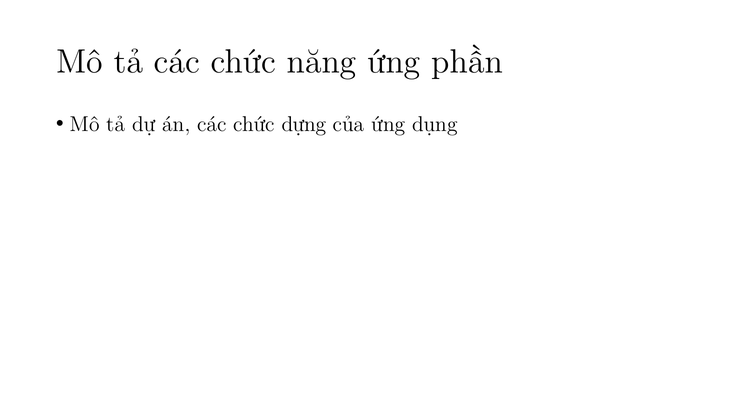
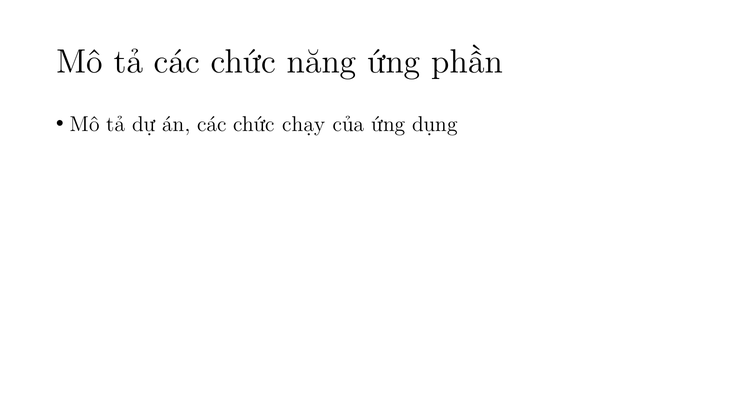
dựng: dựng -> chạy
